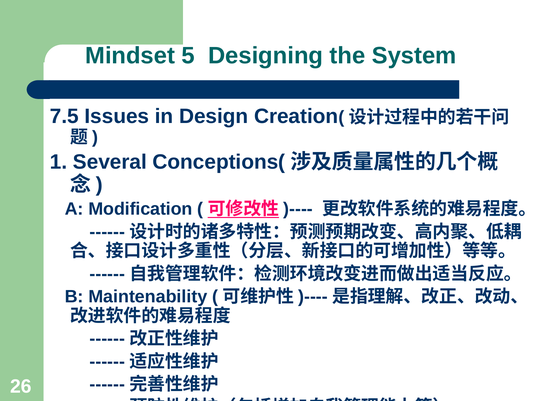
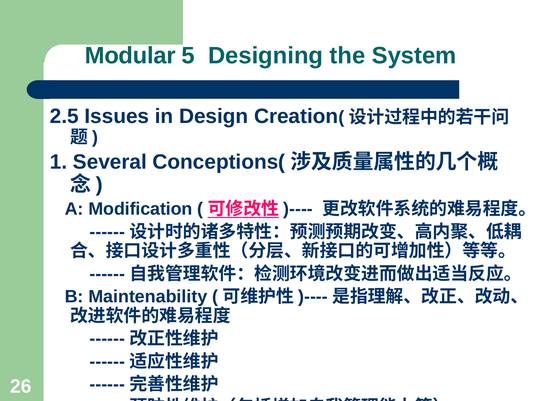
Mindset: Mindset -> Modular
7.5: 7.5 -> 2.5
